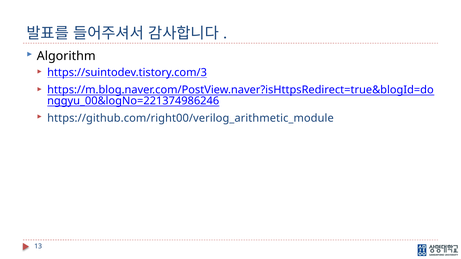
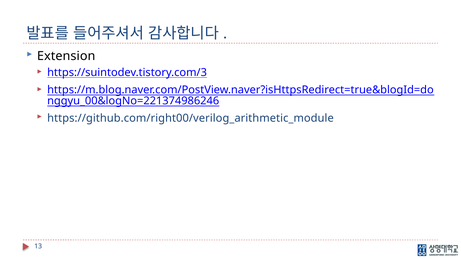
Algorithm: Algorithm -> Extension
